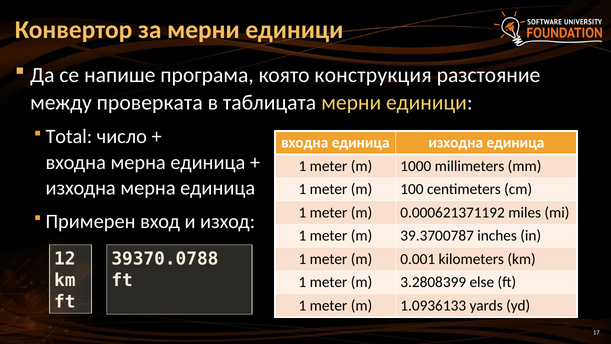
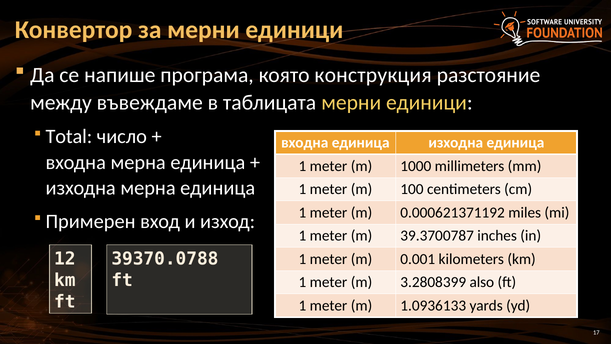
проверката: проверката -> въвеждаме
else: else -> also
